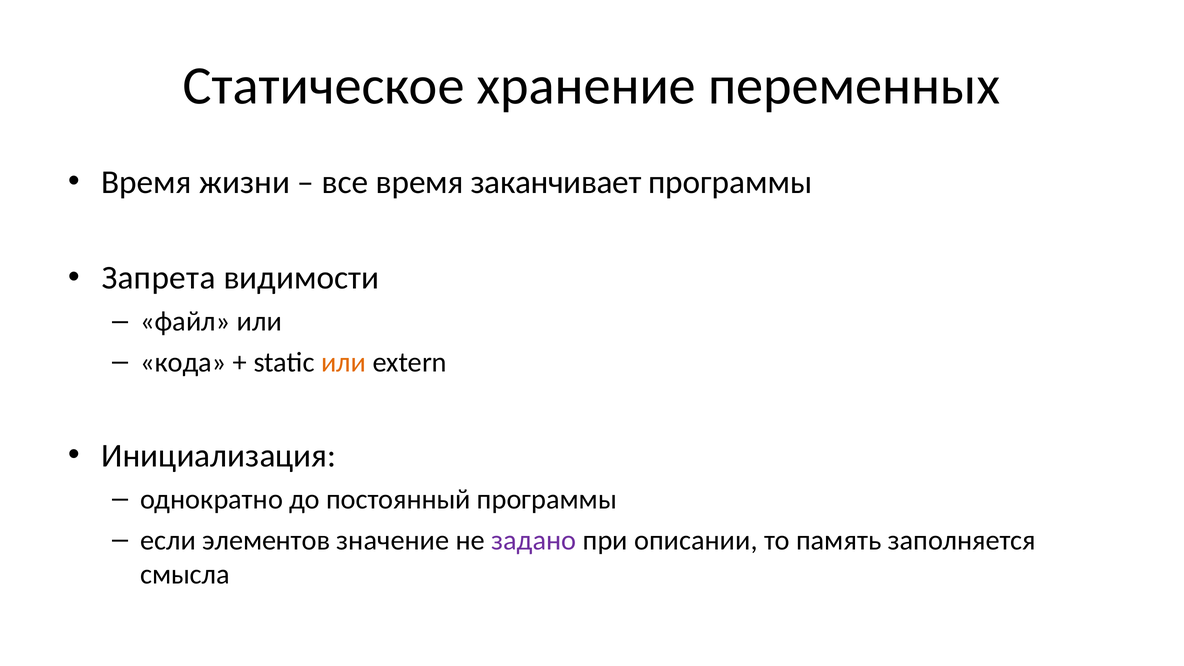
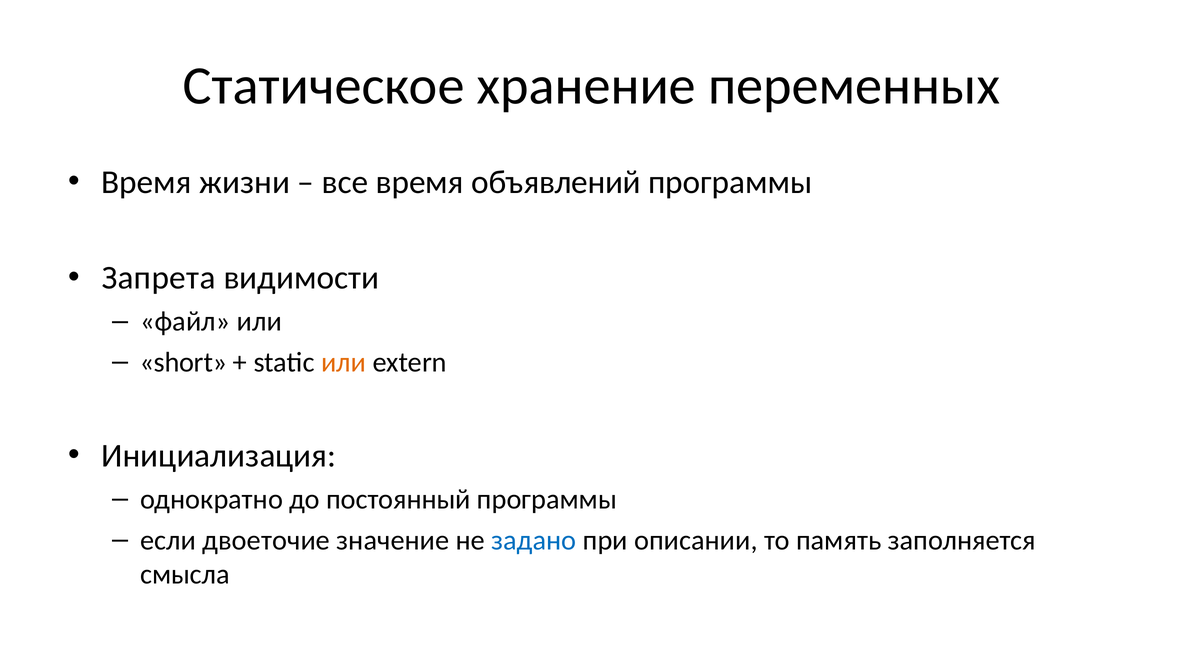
заканчивает: заканчивает -> объявлений
кода: кода -> short
элементов: элементов -> двоеточие
задано colour: purple -> blue
